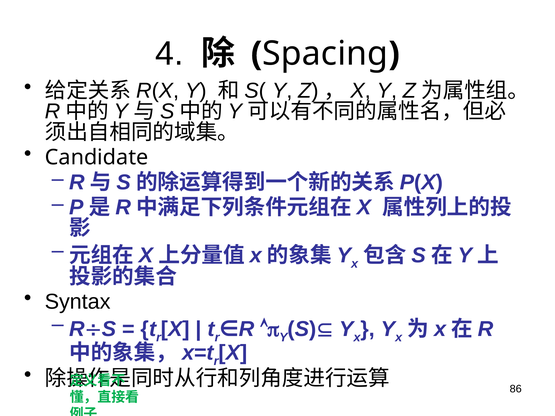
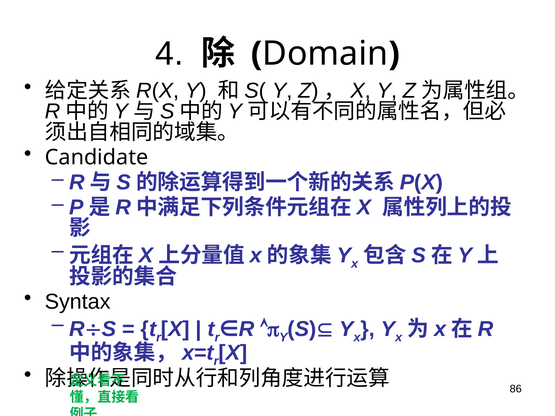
Spacing: Spacing -> Domain
